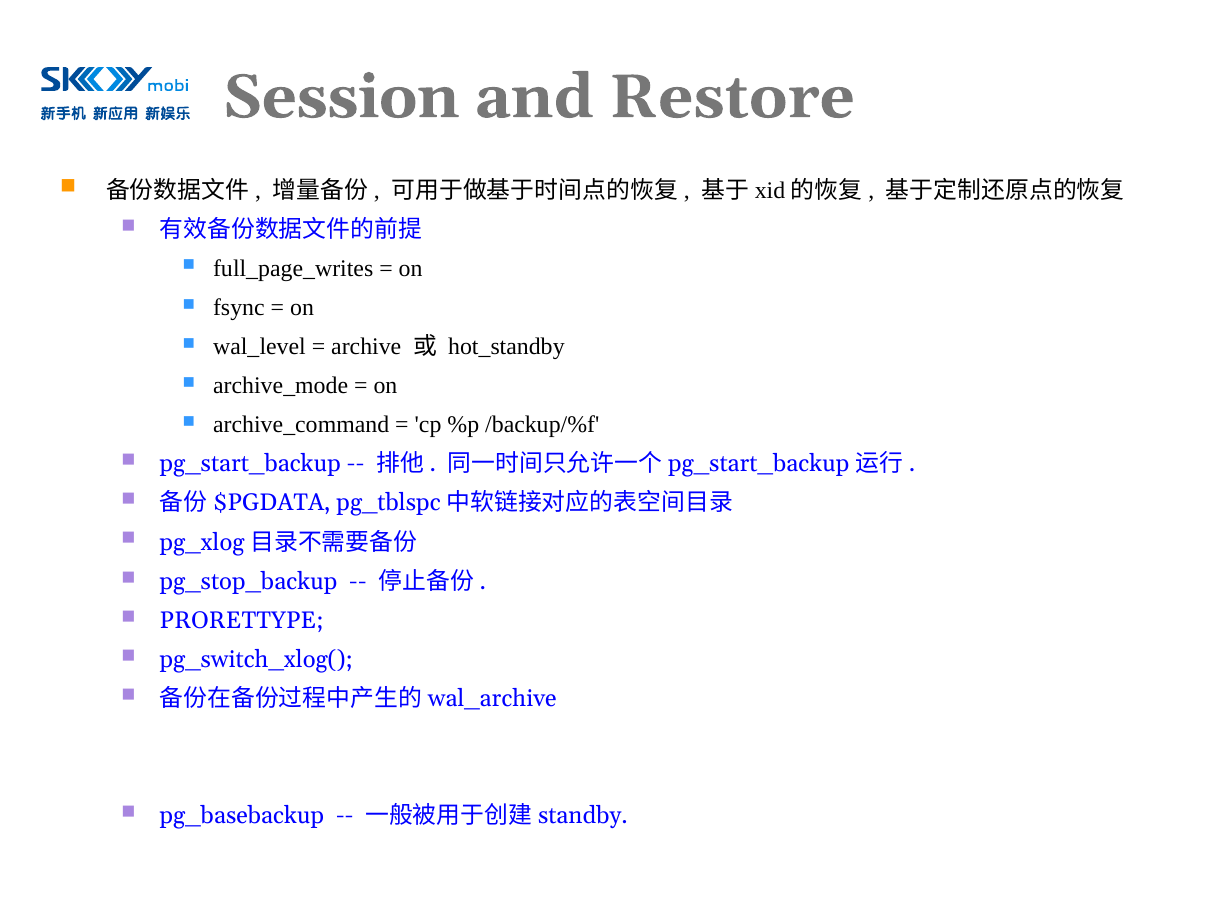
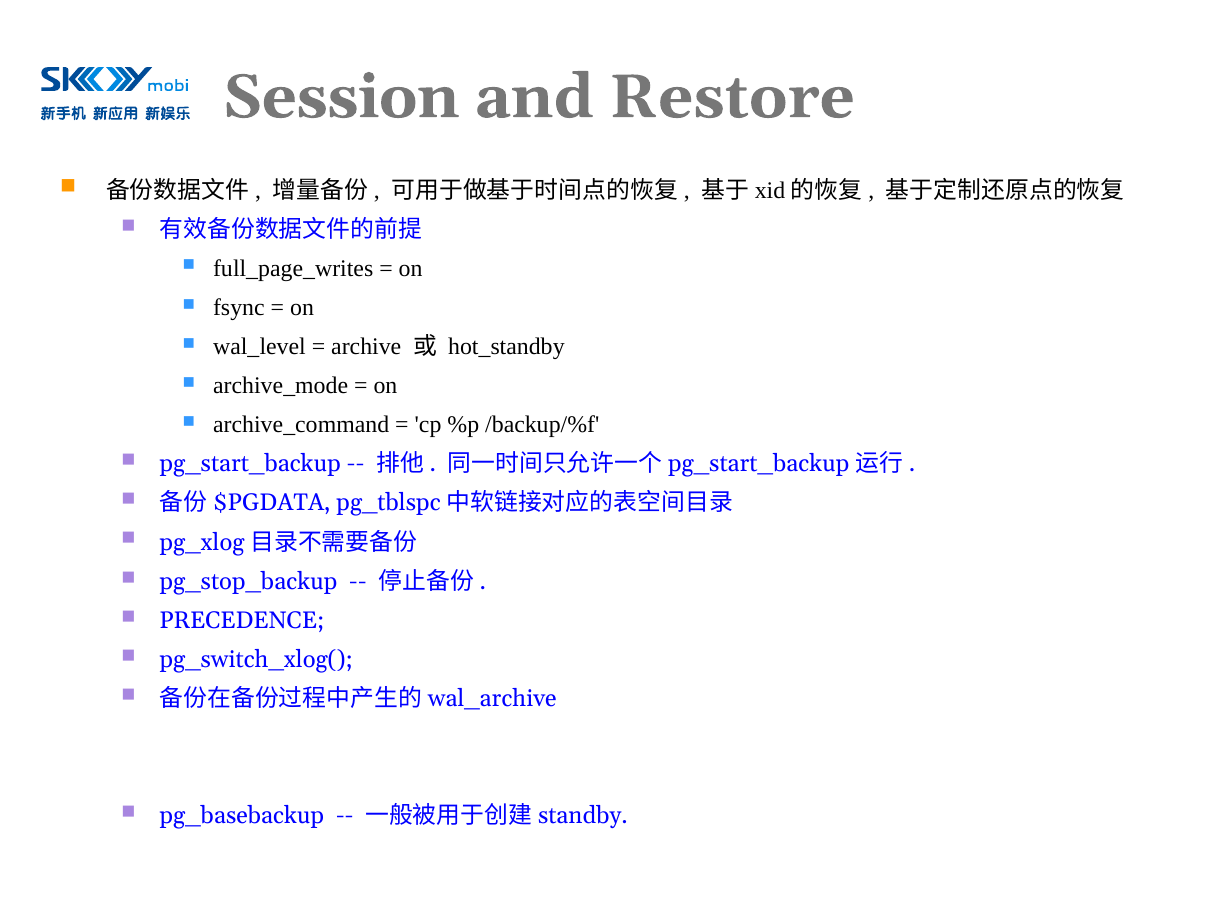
PRORETTYPE: PRORETTYPE -> PRECEDENCE
